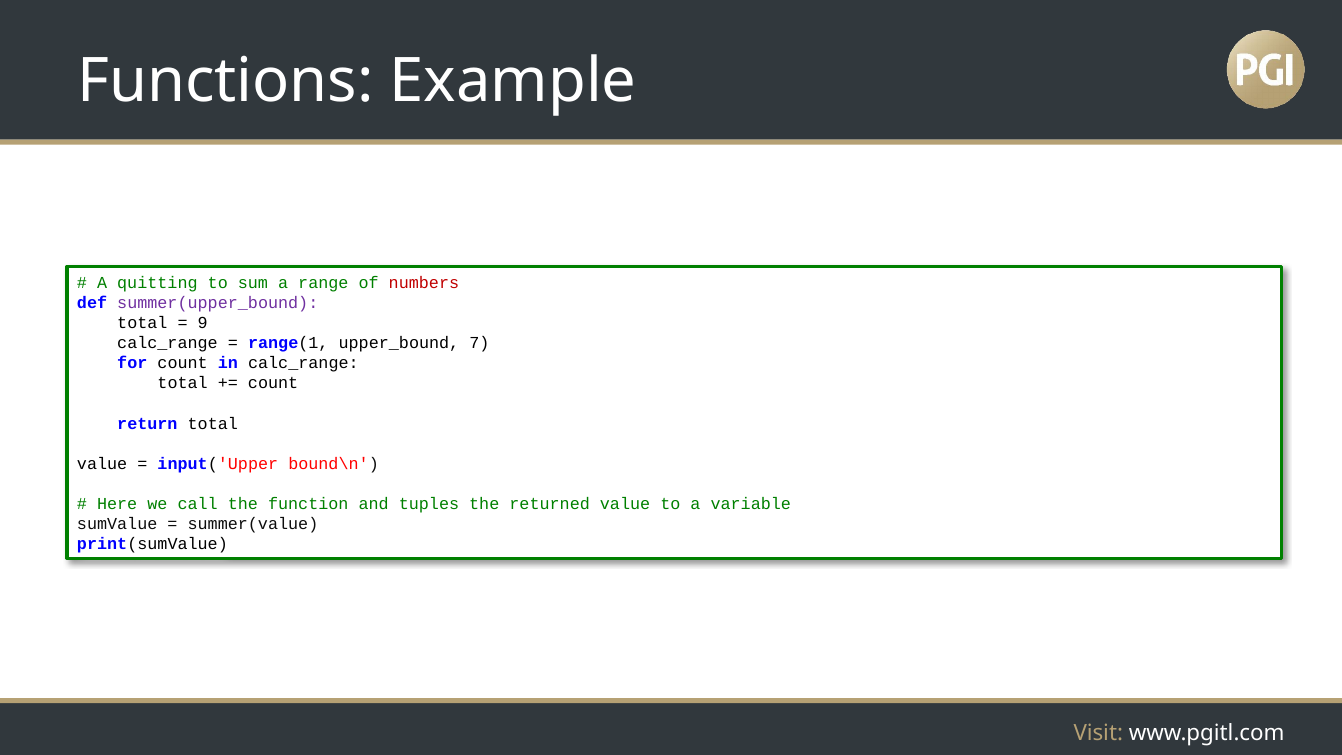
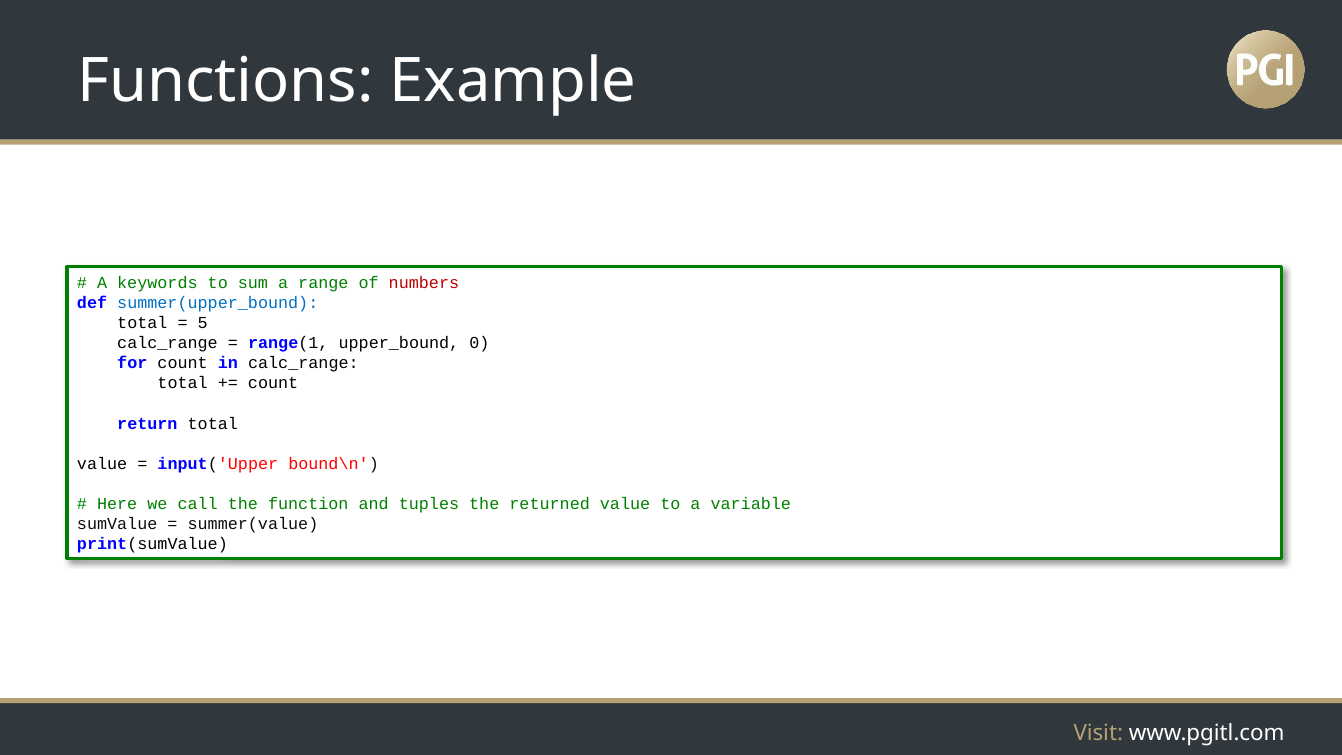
quitting: quitting -> keywords
summer(upper_bound colour: purple -> blue
9: 9 -> 5
7: 7 -> 0
